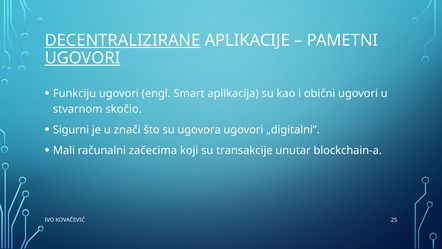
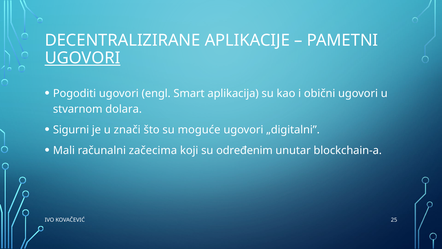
DECENTRALIZIRANE underline: present -> none
Funkciju: Funkciju -> Pogoditi
skočio: skočio -> dolara
ugovora: ugovora -> moguće
transakcije: transakcije -> određenim
